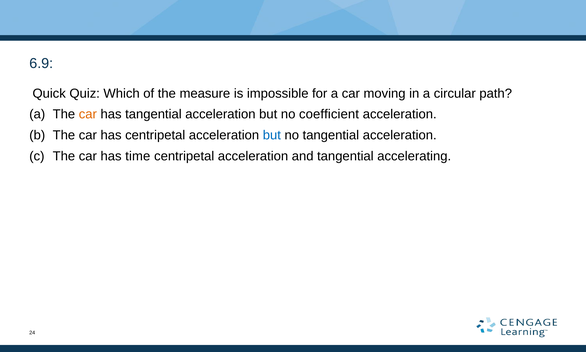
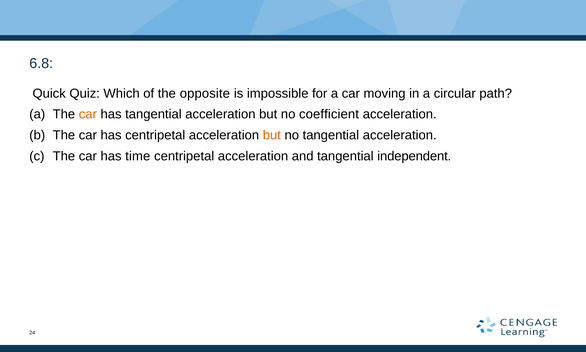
6.9: 6.9 -> 6.8
measure: measure -> opposite
but at (272, 135) colour: blue -> orange
accelerating: accelerating -> independent
